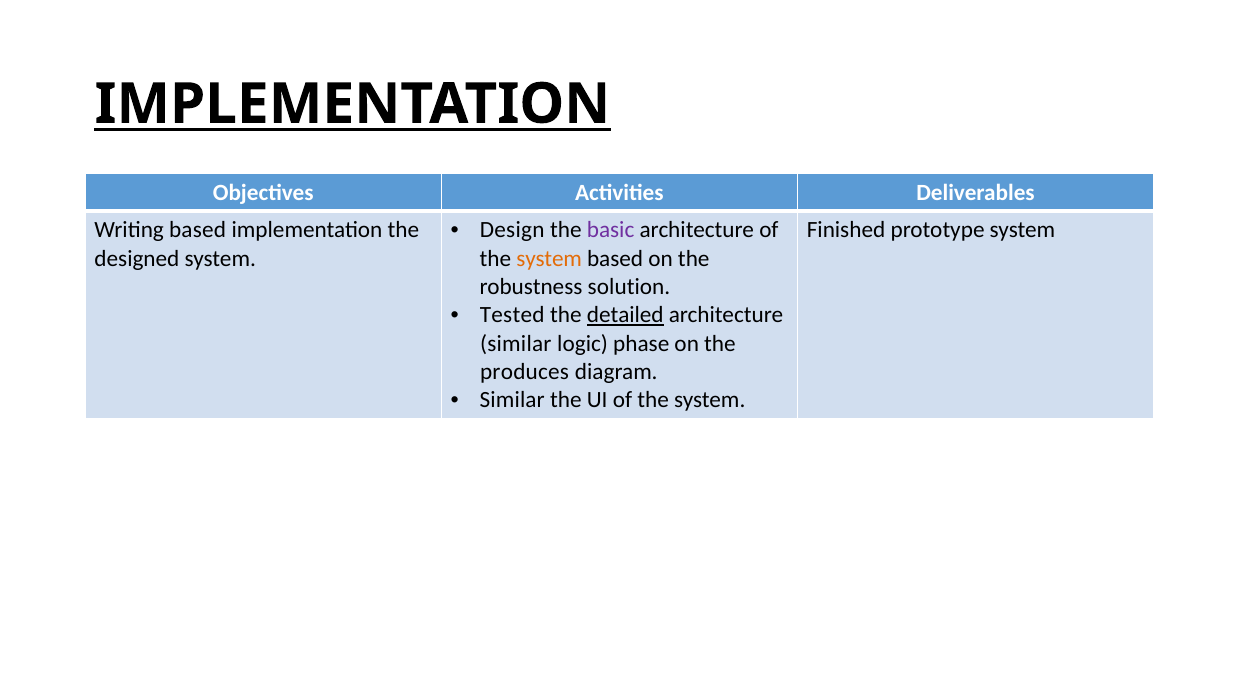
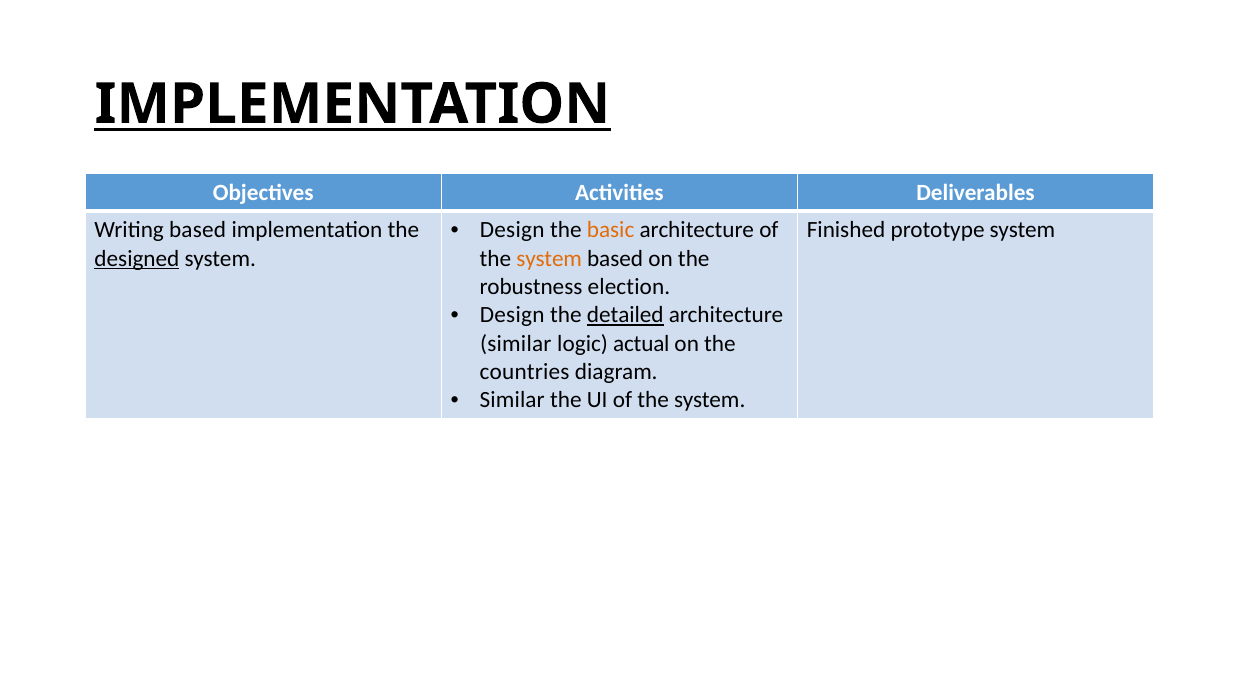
basic colour: purple -> orange
designed underline: none -> present
solution: solution -> election
Tested at (512, 315): Tested -> Design
phase: phase -> actual
produces: produces -> countries
